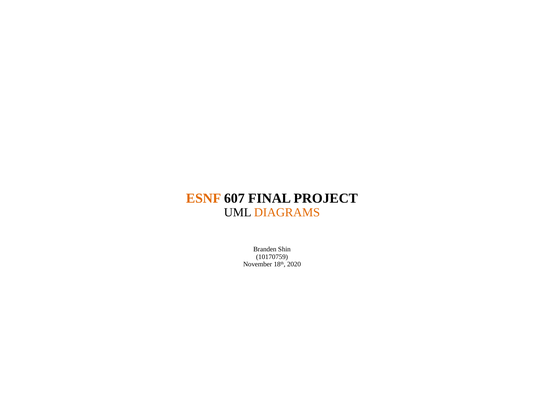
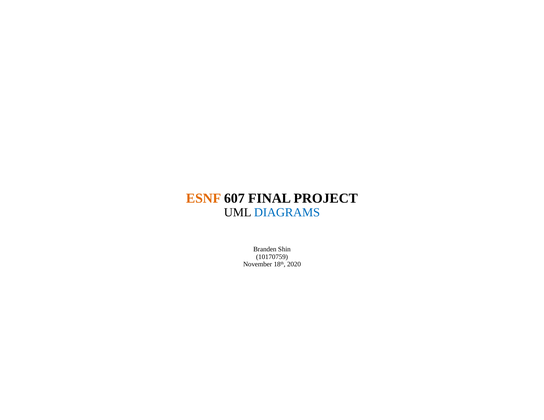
DIAGRAMS colour: orange -> blue
